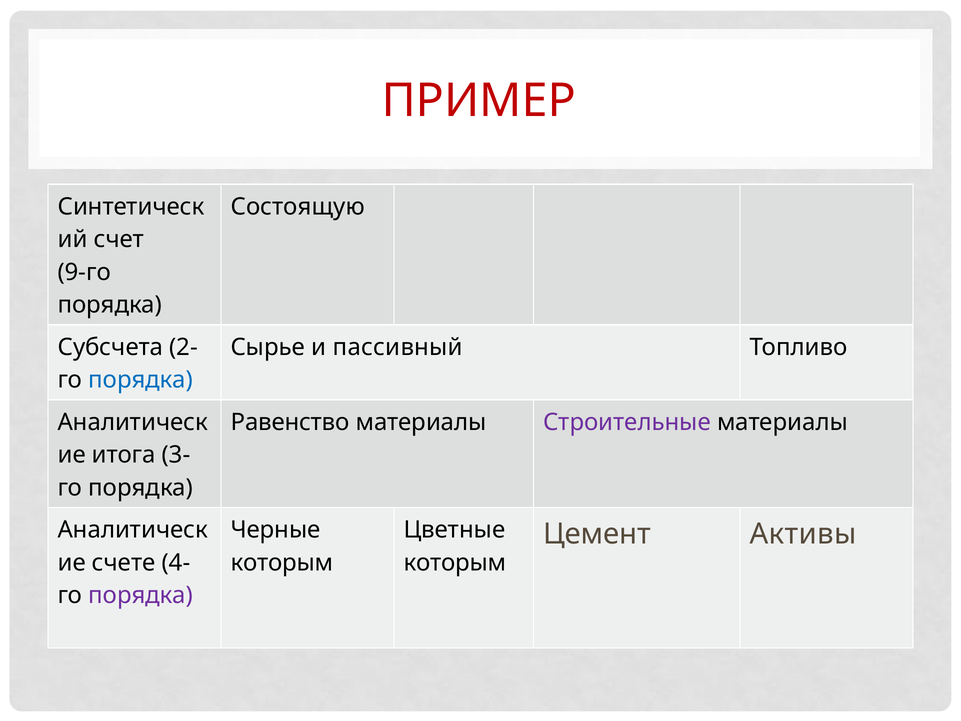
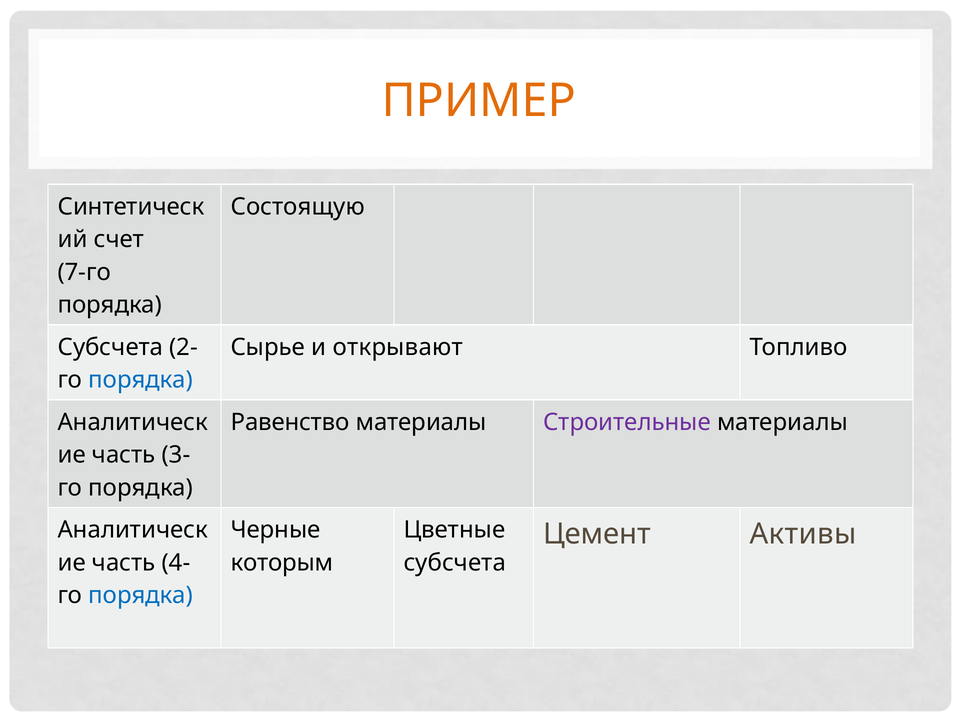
ПРИМЕР colour: red -> orange
9-го: 9-го -> 7-го
пассивный: пассивный -> открывают
итога at (124, 455): итога -> часть
счете at (124, 563): счете -> часть
которым at (455, 563): которым -> субсчета
порядка at (141, 595) colour: purple -> blue
